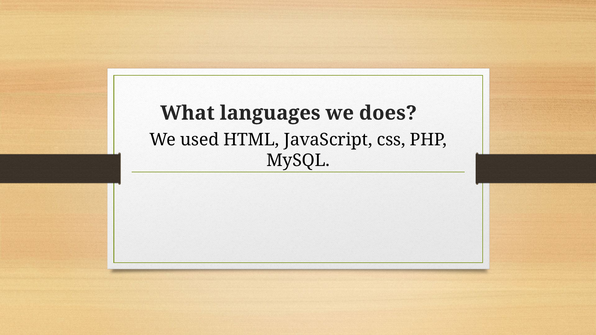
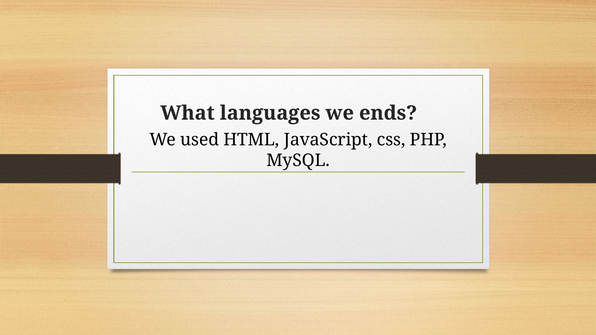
does: does -> ends
